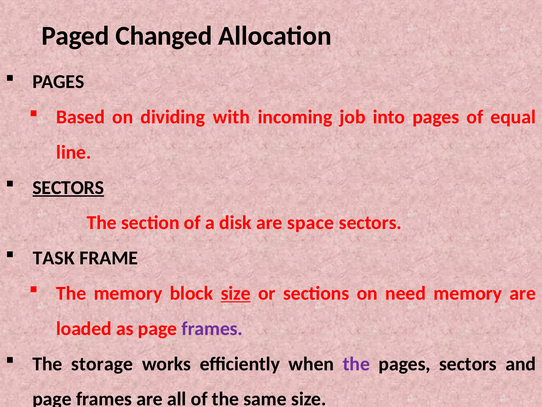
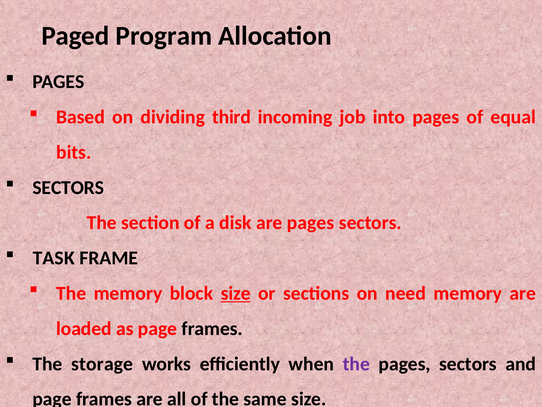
Changed: Changed -> Program
with: with -> third
line: line -> bits
SECTORS at (68, 187) underline: present -> none
are space: space -> pages
frames at (212, 328) colour: purple -> black
